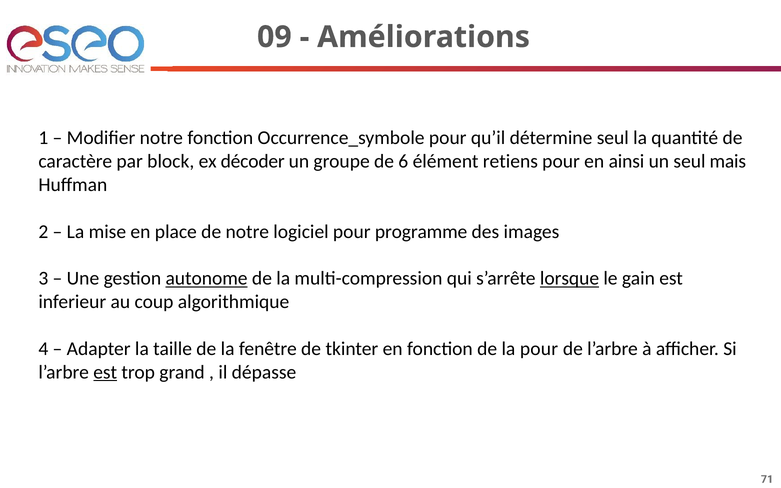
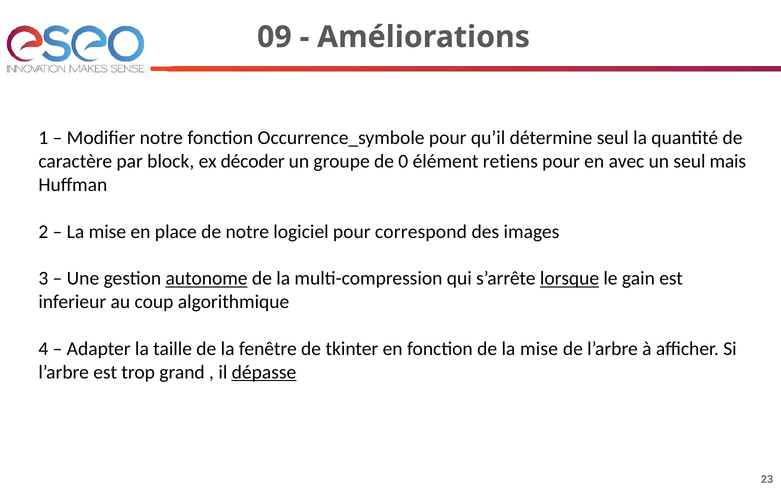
6: 6 -> 0
ainsi: ainsi -> avec
programme: programme -> correspond
de la pour: pour -> mise
est at (105, 372) underline: present -> none
dépasse underline: none -> present
71: 71 -> 23
